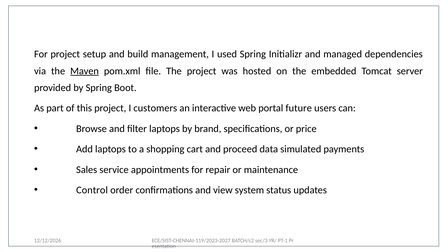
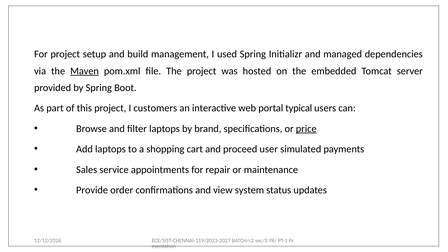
future: future -> typical
price underline: none -> present
data: data -> user
Control: Control -> Provide
